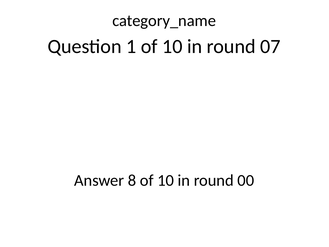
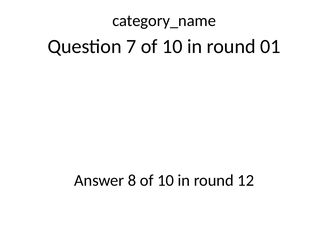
1: 1 -> 7
07: 07 -> 01
00: 00 -> 12
